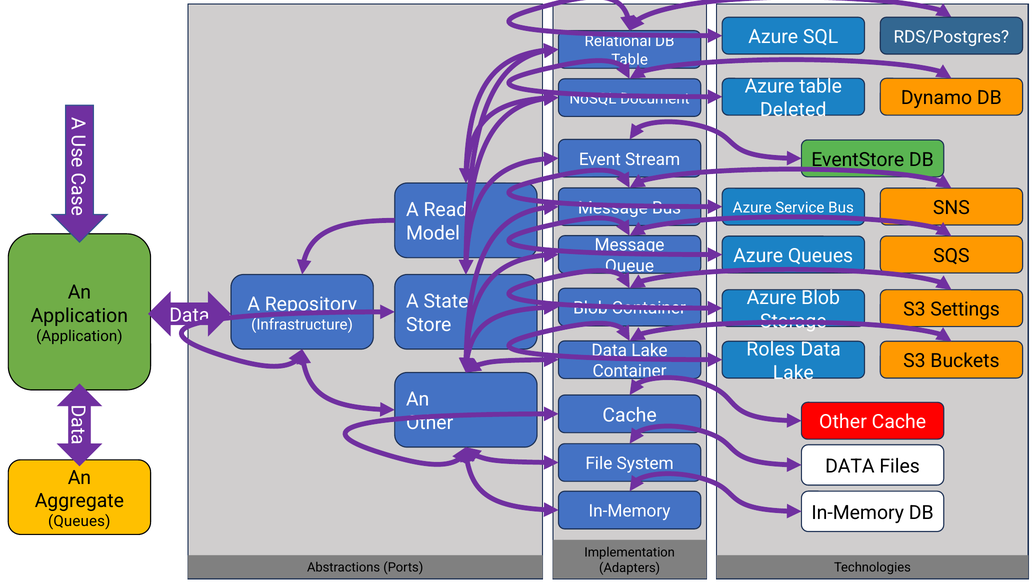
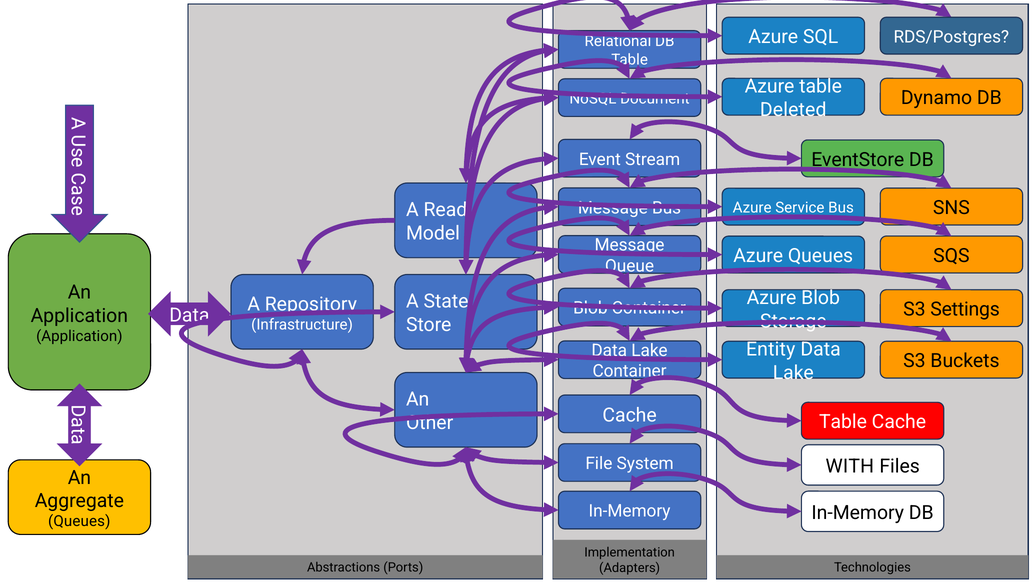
Roles: Roles -> Entity
Other at (843, 422): Other -> Table
DATA at (850, 466): DATA -> WITH
